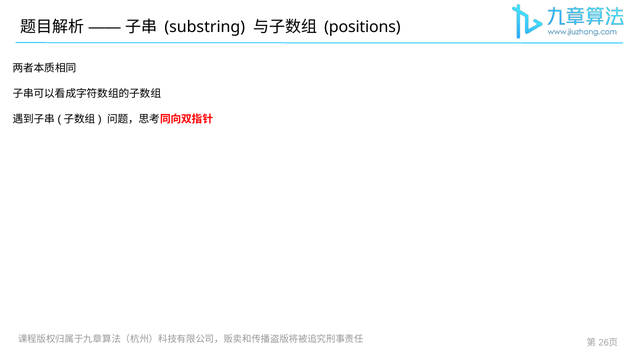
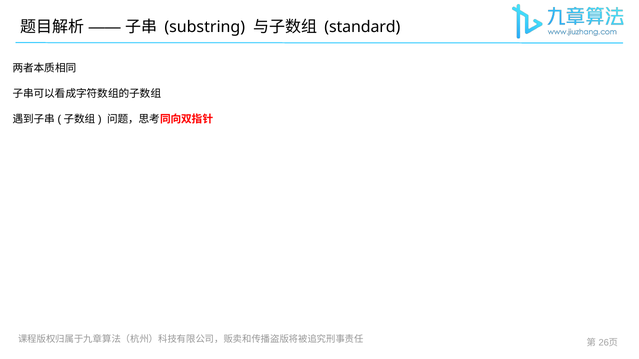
positions: positions -> standard
